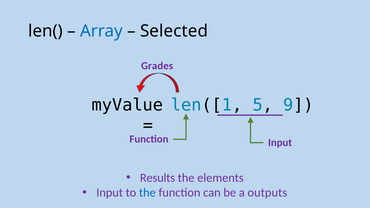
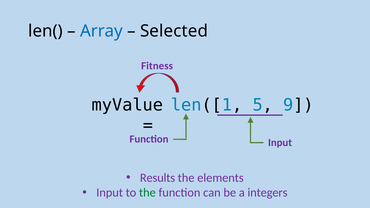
Grades: Grades -> Fitness
the at (147, 193) colour: blue -> green
outputs: outputs -> integers
